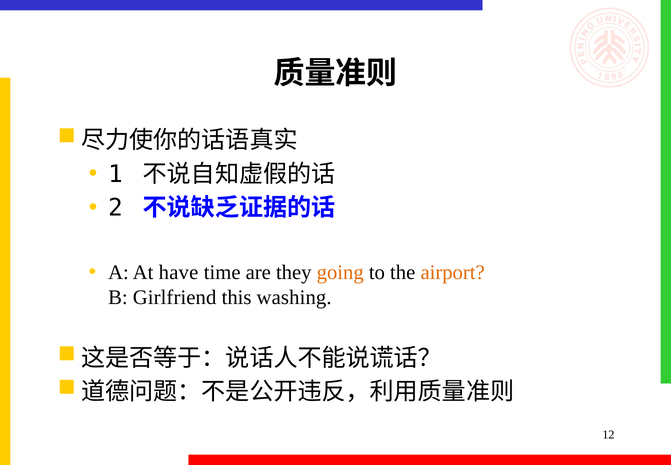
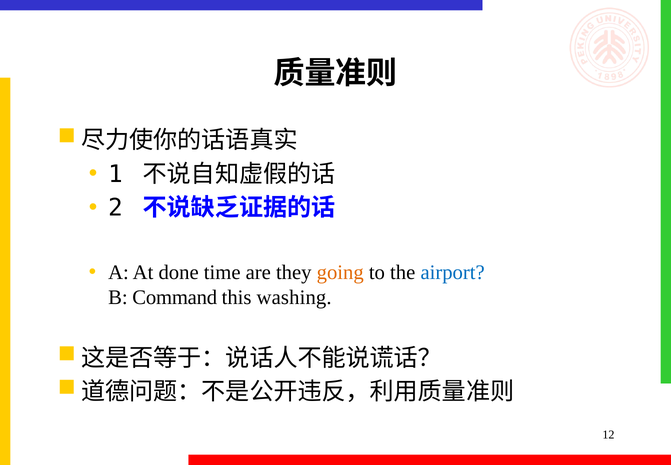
have: have -> done
airport colour: orange -> blue
Girlfriend: Girlfriend -> Command
